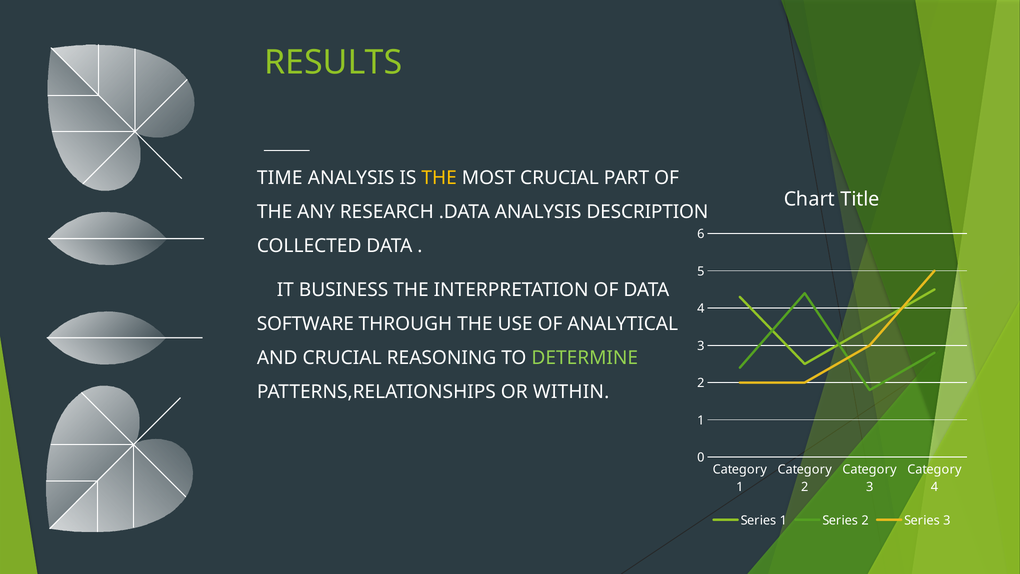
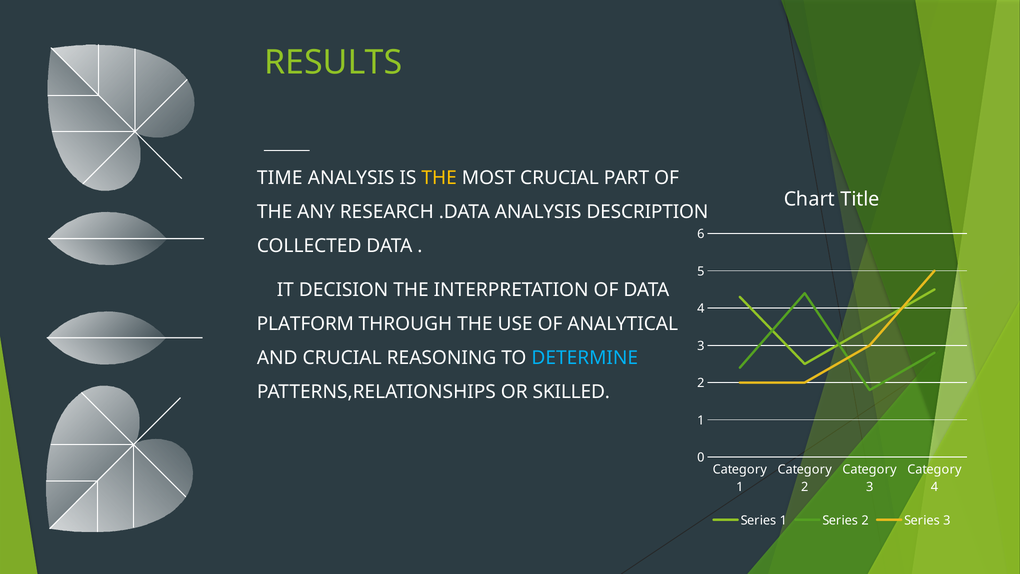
BUSINESS: BUSINESS -> DECISION
SOFTWARE: SOFTWARE -> PLATFORM
DETERMINE colour: light green -> light blue
WITHIN: WITHIN -> SKILLED
